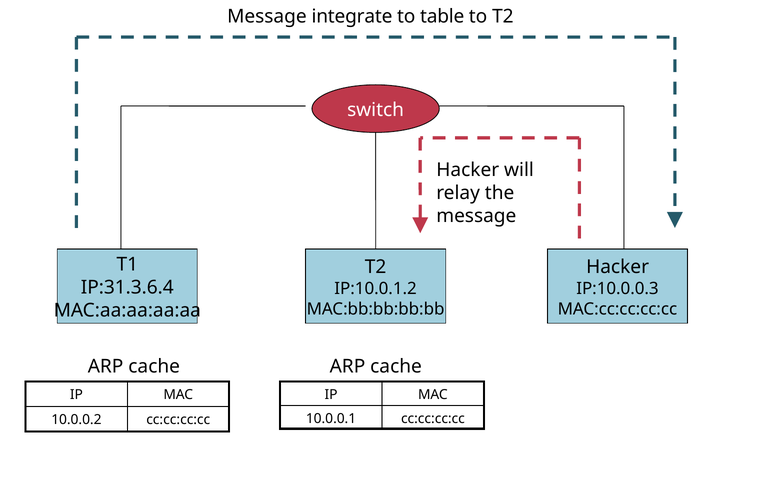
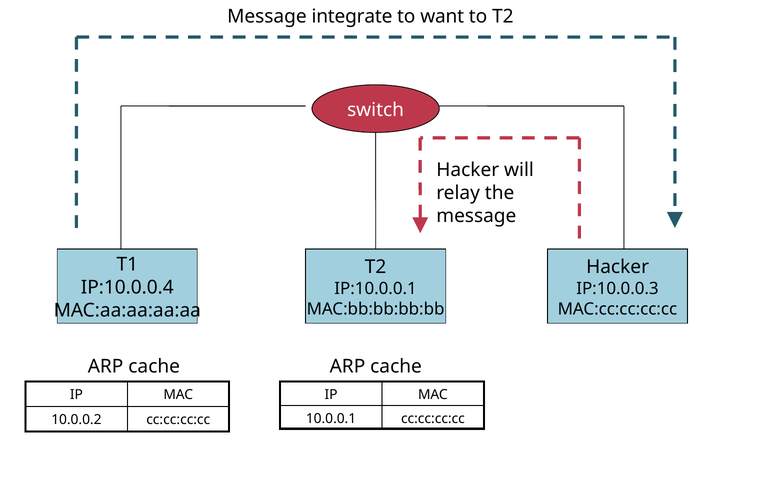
table: table -> want
IP:31.3.6.4: IP:31.3.6.4 -> IP:10.0.0.4
IP:10.0.1.2: IP:10.0.1.2 -> IP:10.0.0.1
